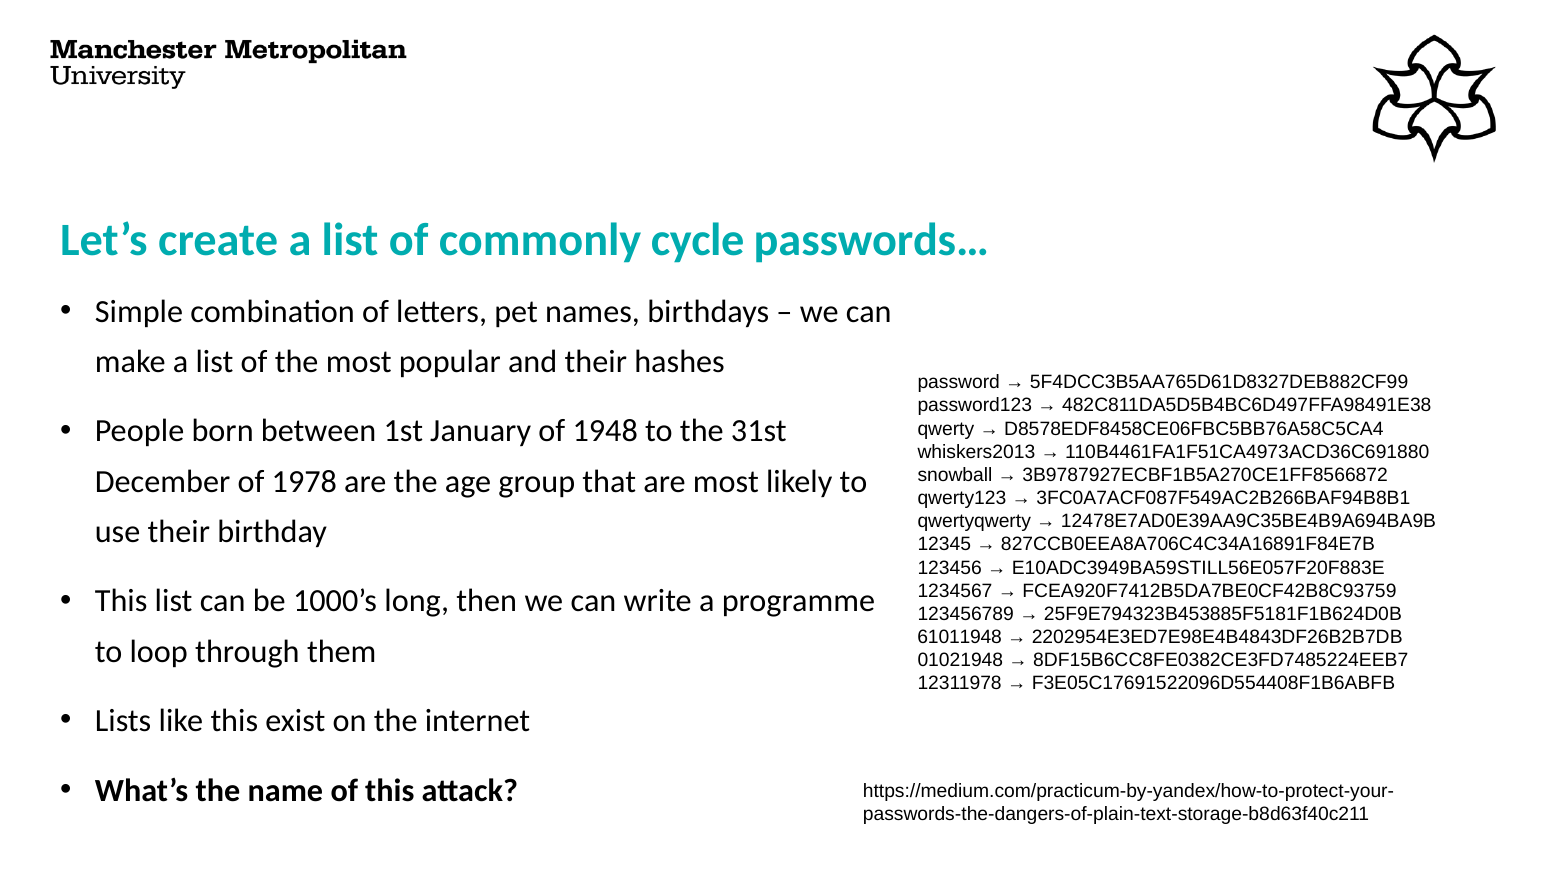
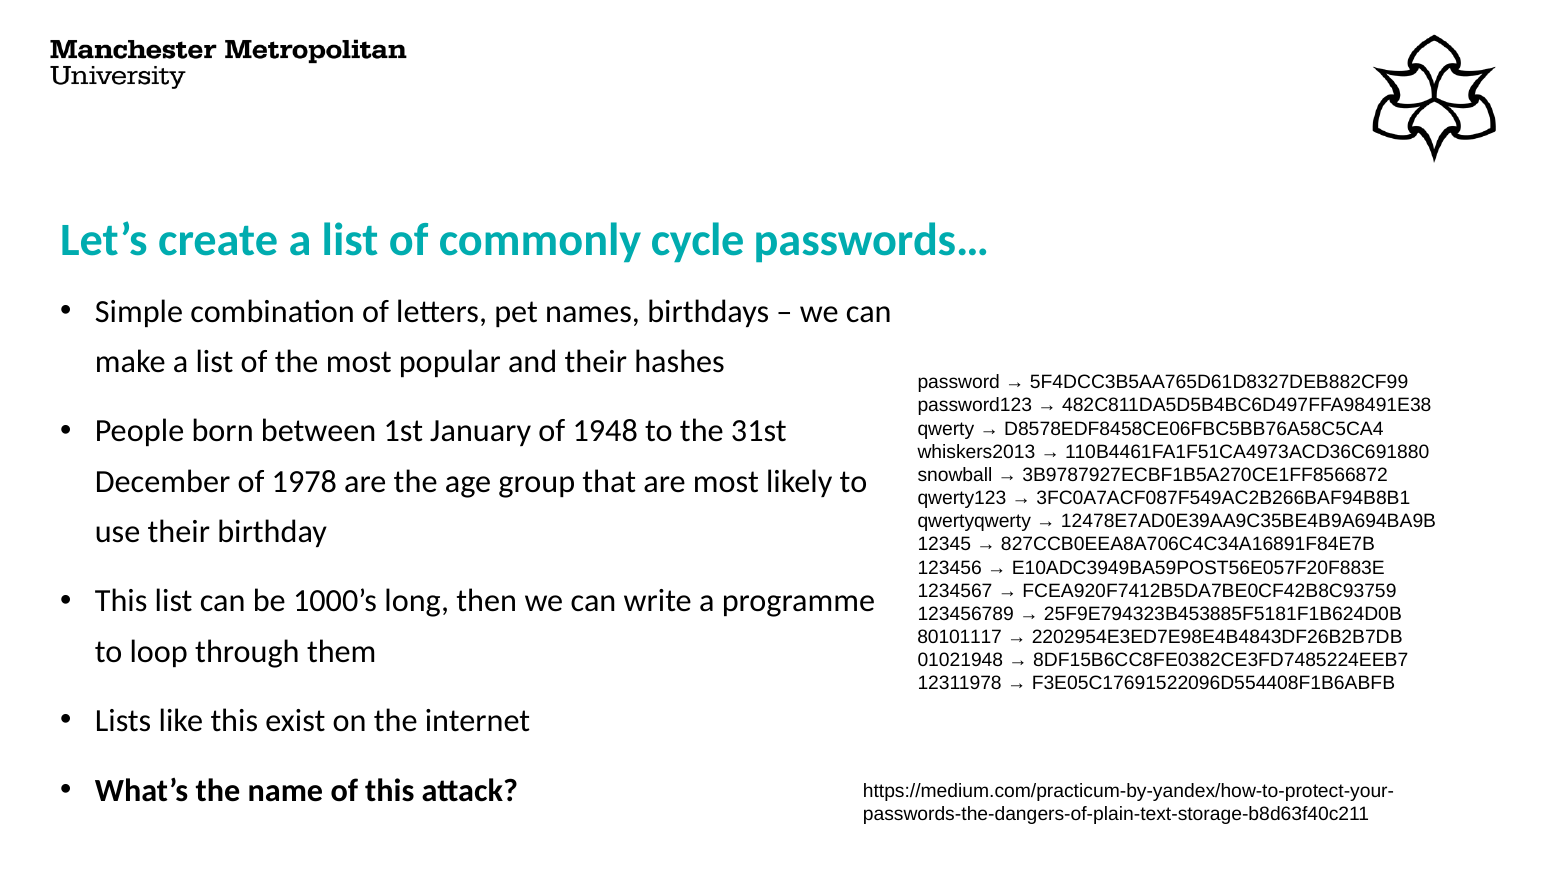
E10ADC3949BA59STILL56E057F20F883E: E10ADC3949BA59STILL56E057F20F883E -> E10ADC3949BA59POST56E057F20F883E
61011948: 61011948 -> 80101117
